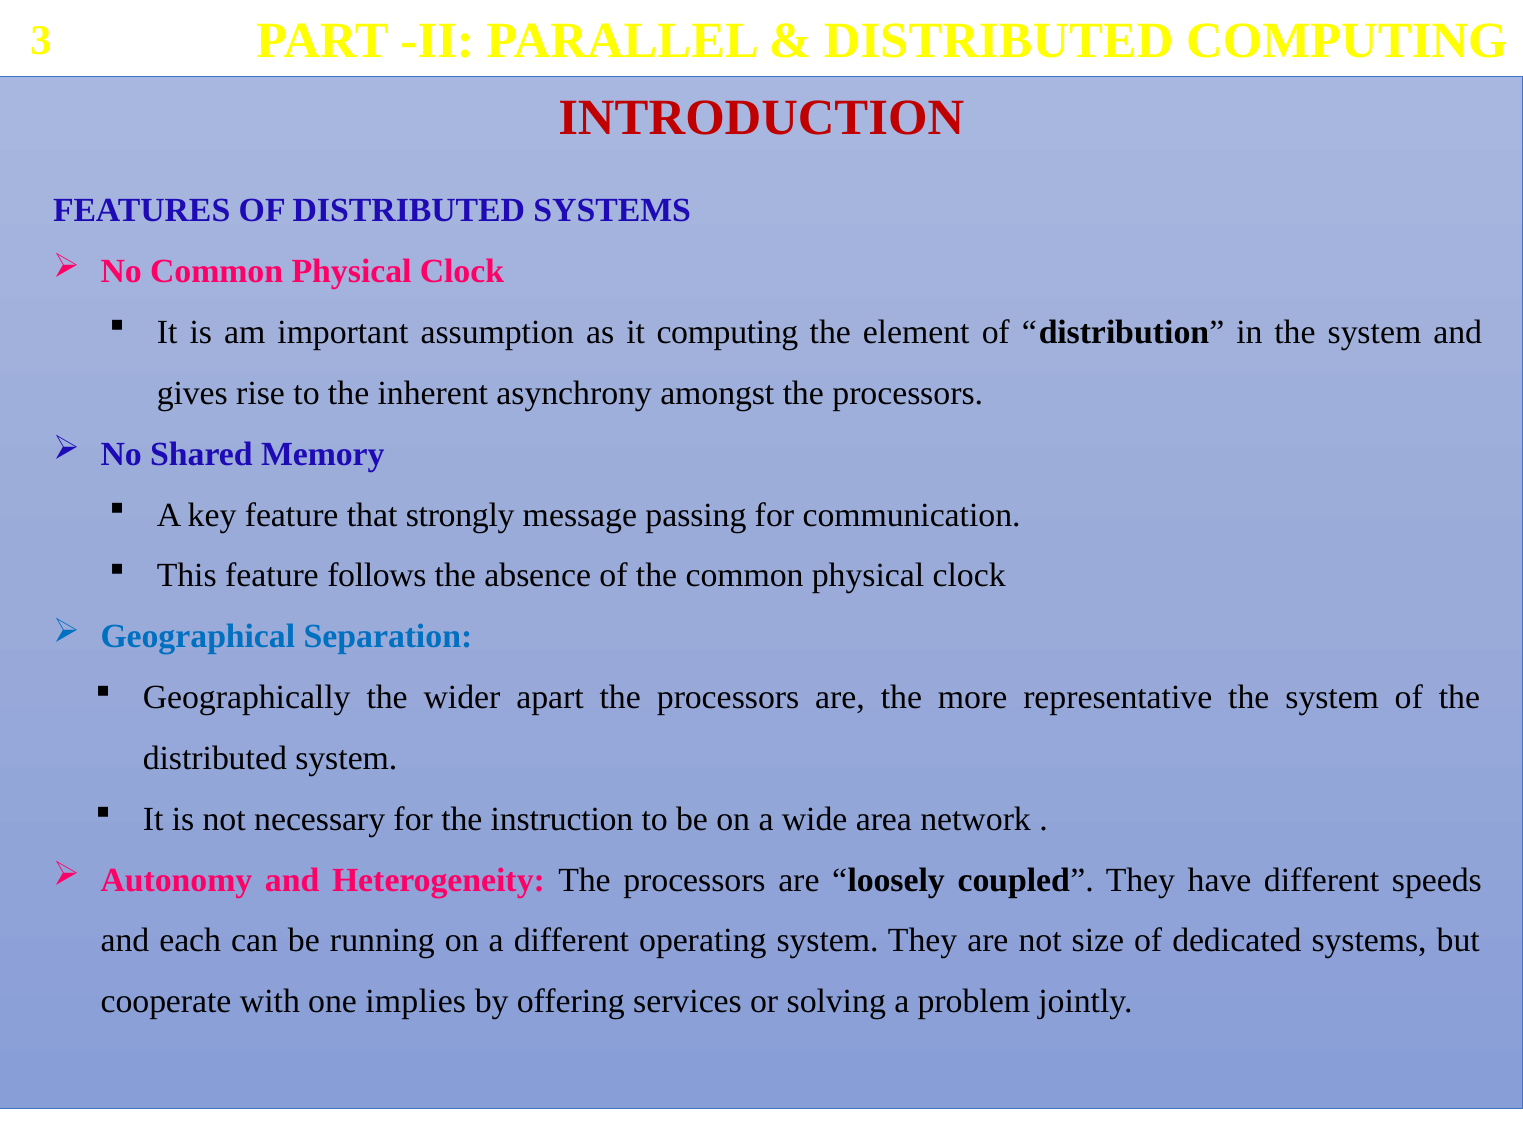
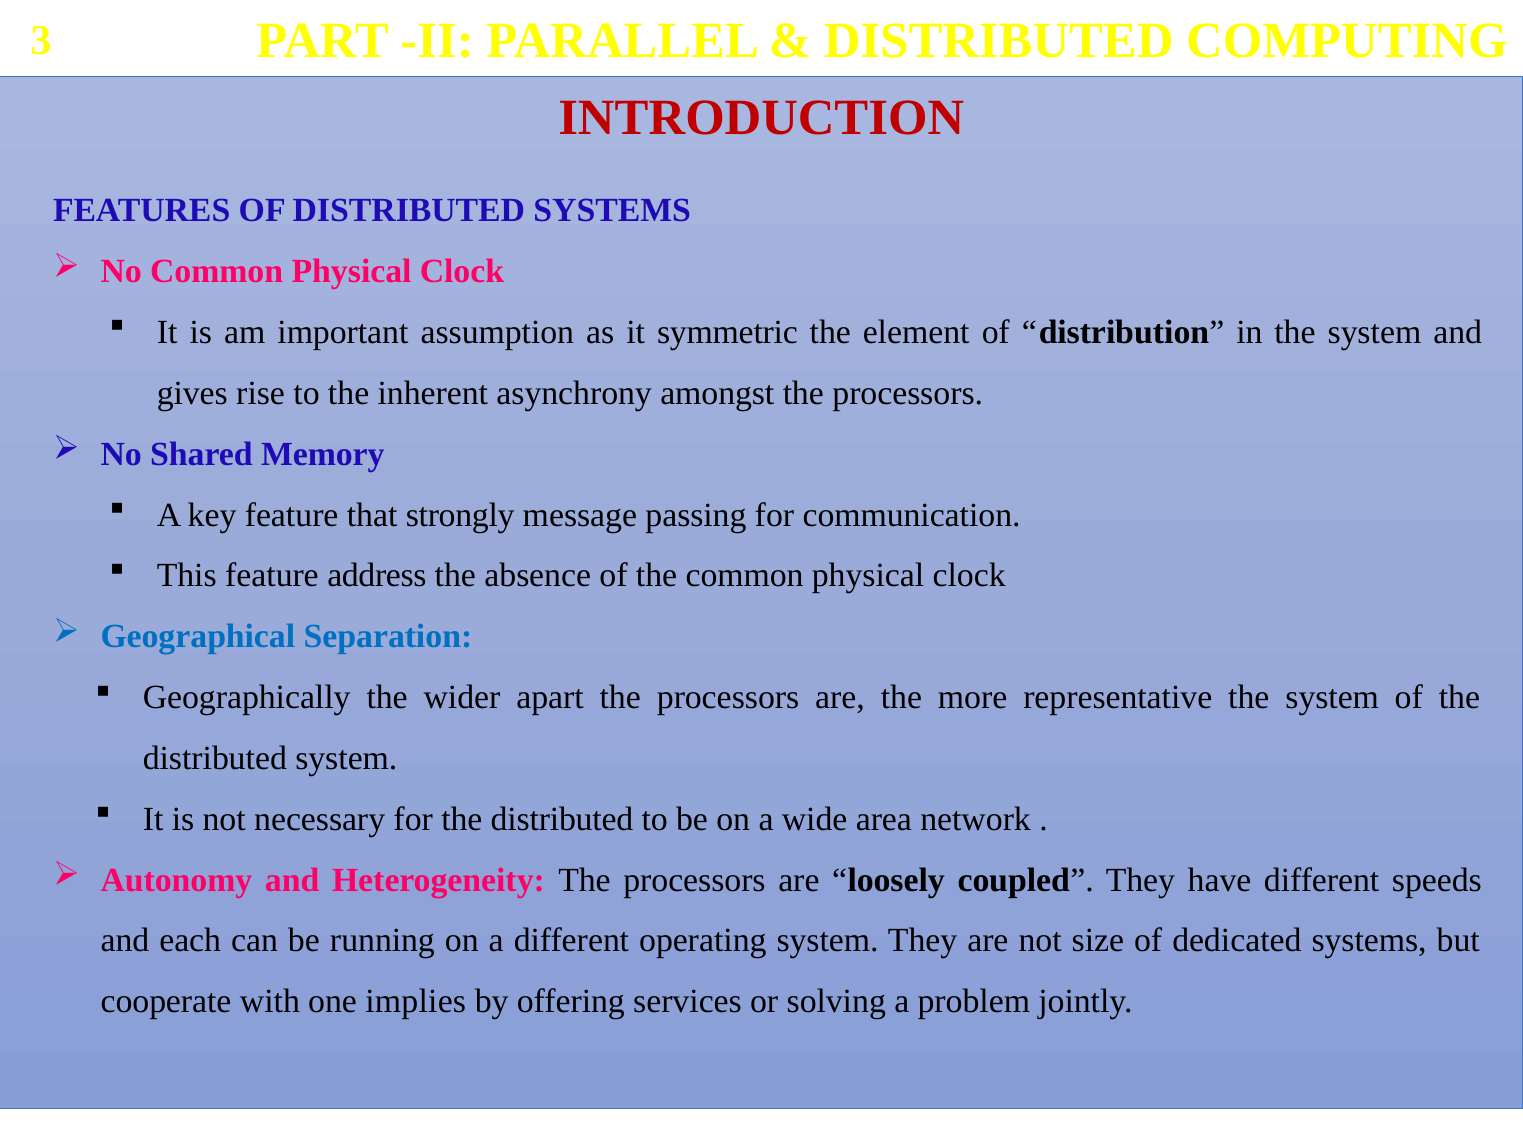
it computing: computing -> symmetric
follows: follows -> address
for the instruction: instruction -> distributed
